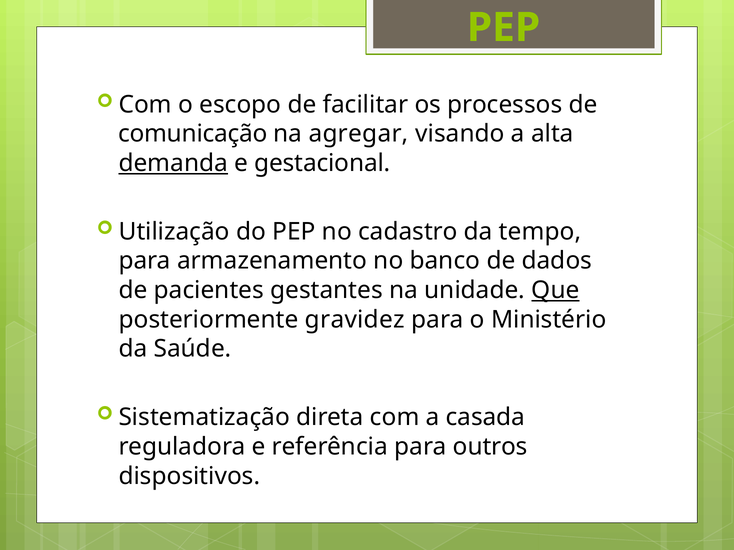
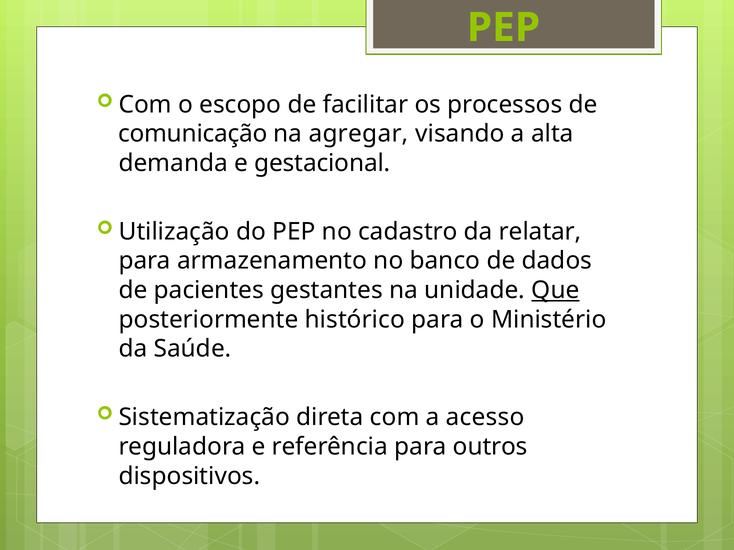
demanda underline: present -> none
tempo: tempo -> relatar
gravidez: gravidez -> histórico
casada: casada -> acesso
